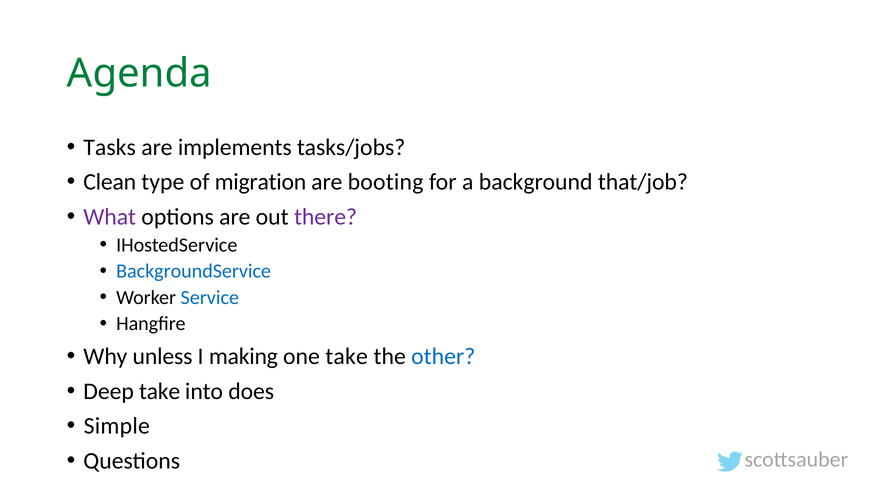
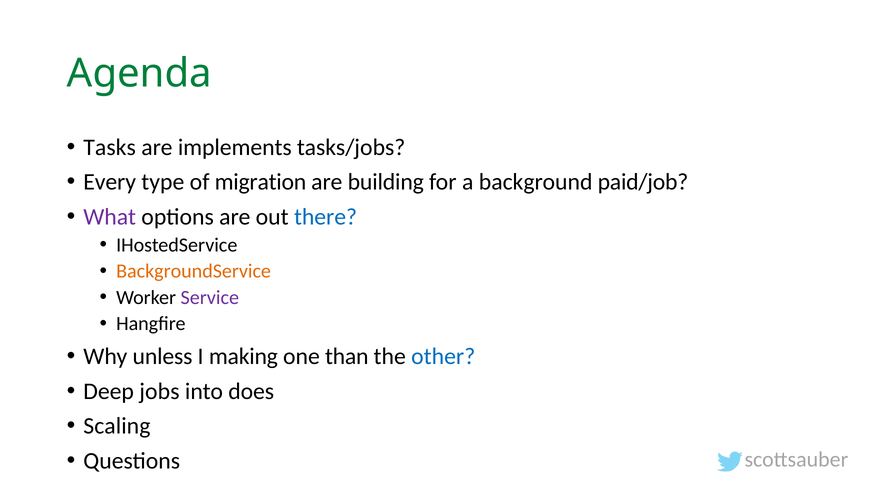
Clean: Clean -> Every
booting: booting -> building
that/job: that/job -> paid/job
there colour: purple -> blue
BackgroundService colour: blue -> orange
Service colour: blue -> purple
one take: take -> than
Deep take: take -> jobs
Simple: Simple -> Scaling
